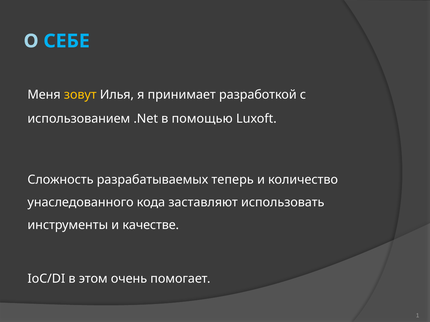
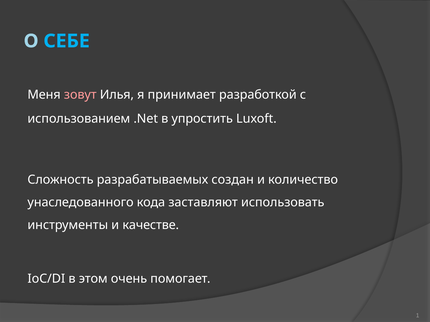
зовут colour: yellow -> pink
помощью: помощью -> упростить
теперь: теперь -> создан
